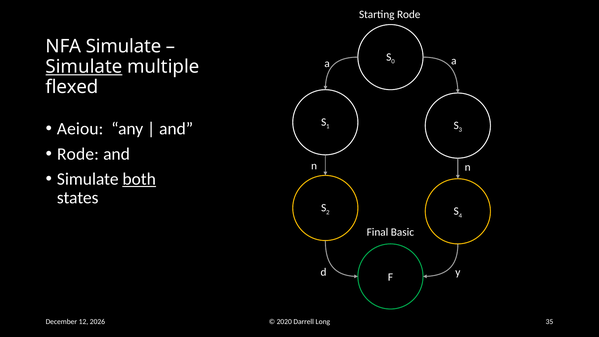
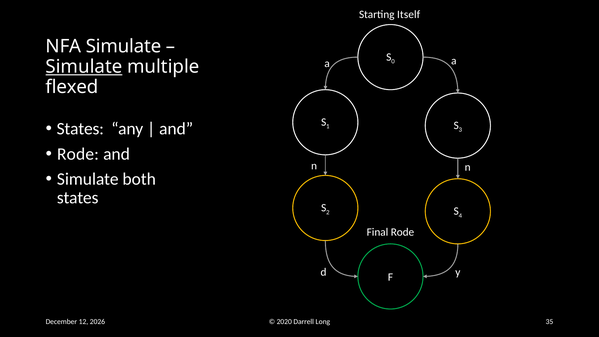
Starting Rode: Rode -> Itself
Aeiou at (80, 129): Aeiou -> States
both underline: present -> none
Final Basic: Basic -> Rode
